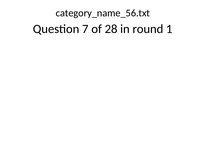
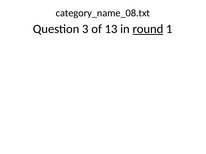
category_name_56.txt: category_name_56.txt -> category_name_08.txt
7: 7 -> 3
28: 28 -> 13
round underline: none -> present
